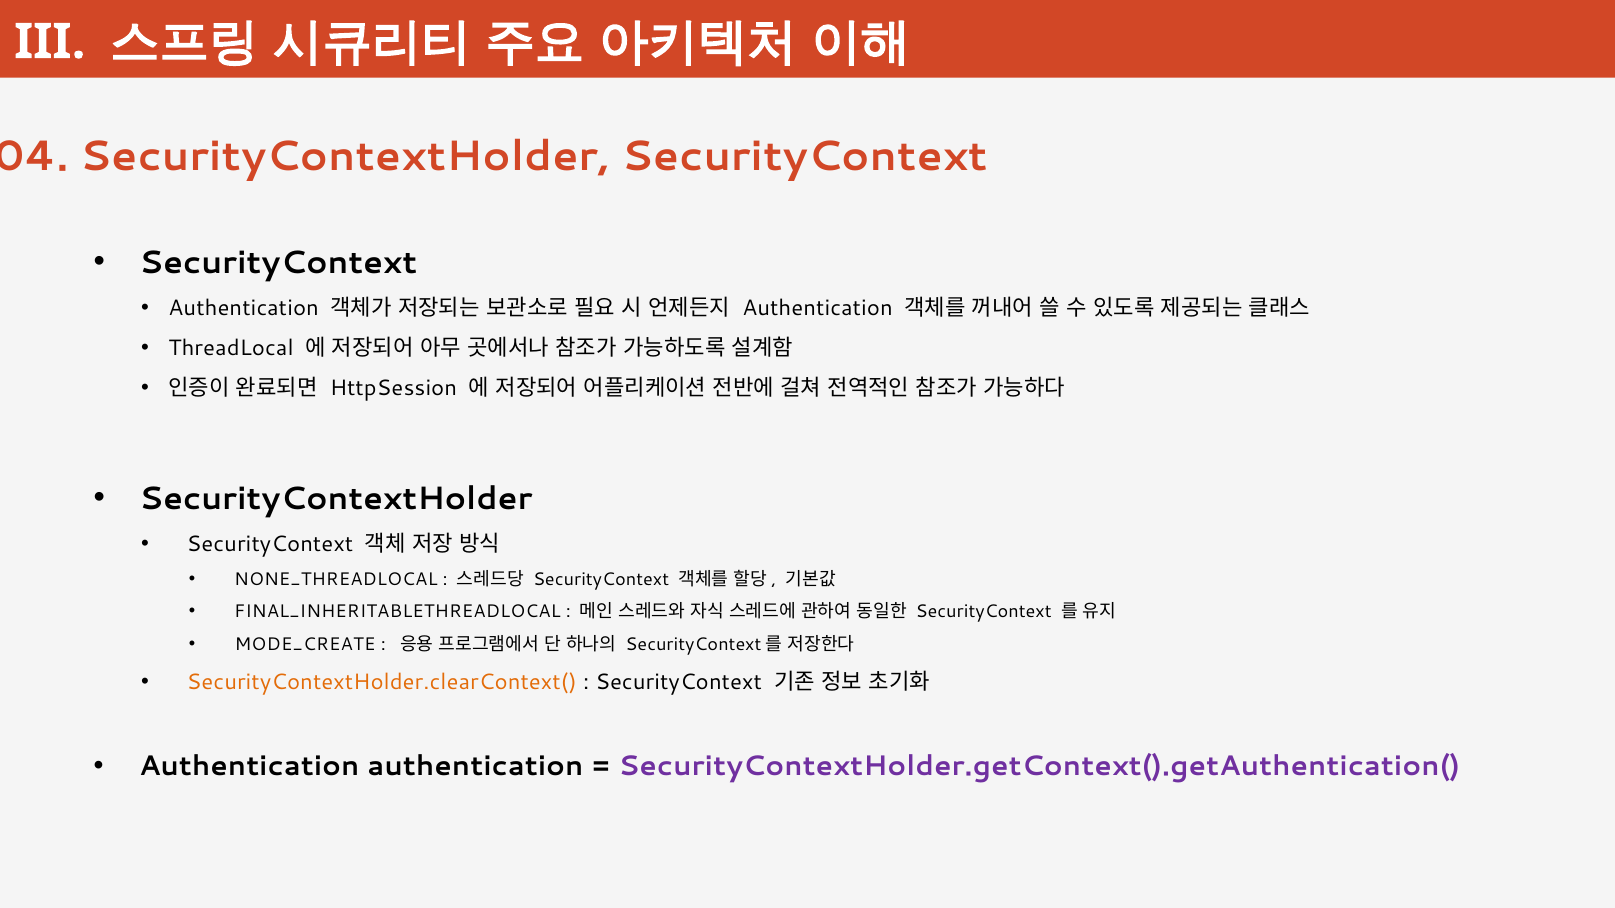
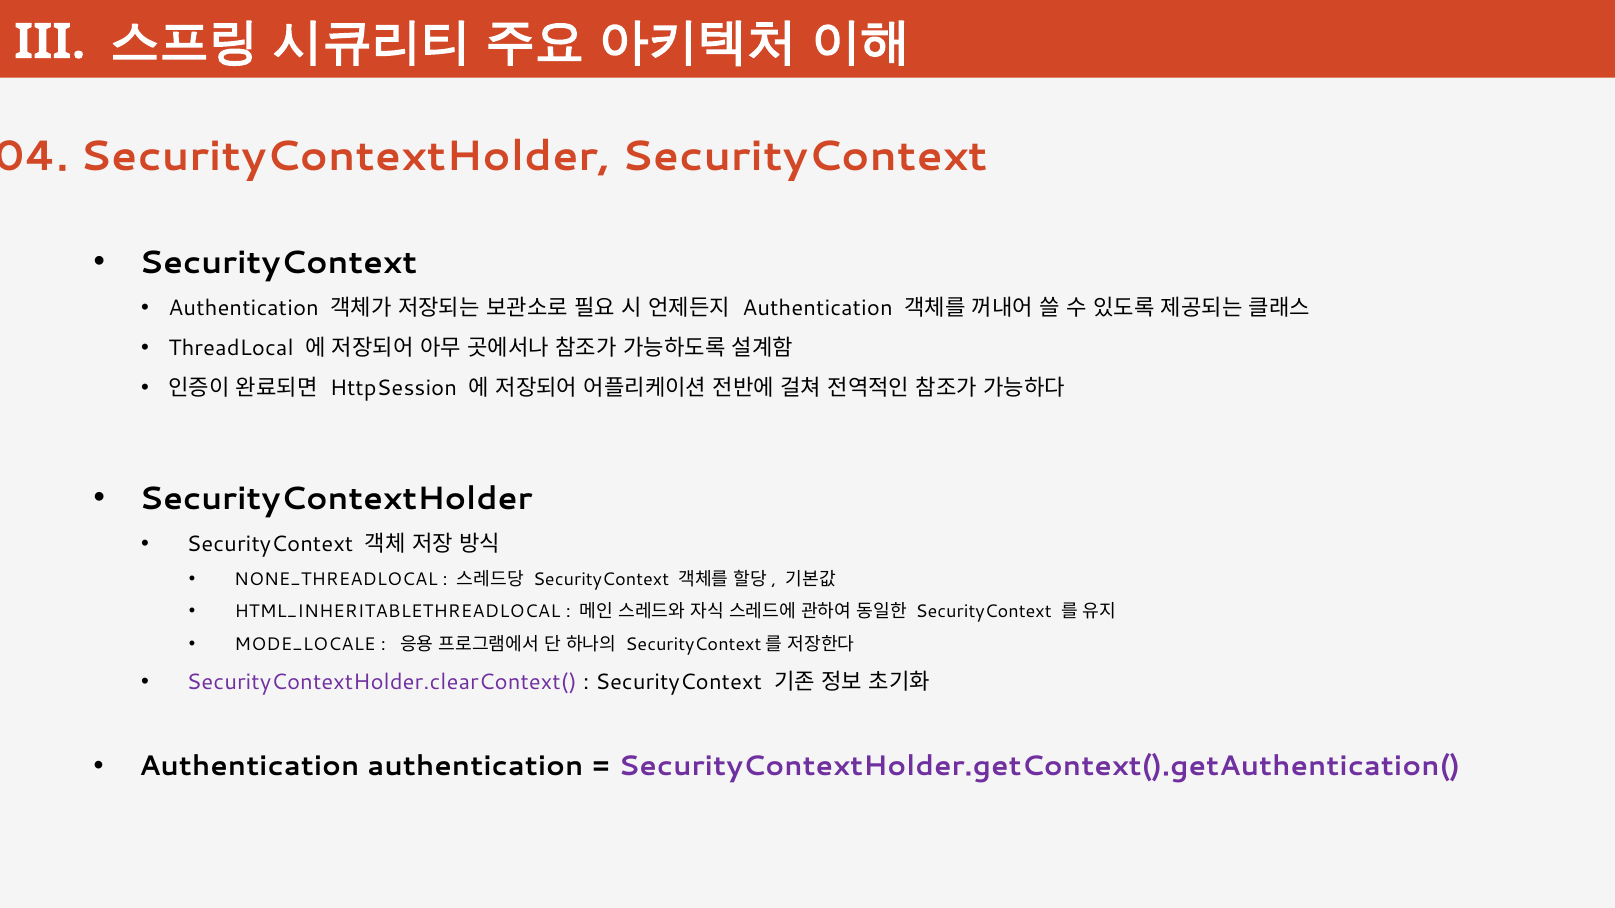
FINAL_INHERITABLETHREADLOCAL: FINAL_INHERITABLETHREADLOCAL -> HTML_INHERITABLETHREADLOCAL
MODE_CREATE: MODE_CREATE -> MODE_LOCALE
SecurityContextHolder.clearContext( colour: orange -> purple
